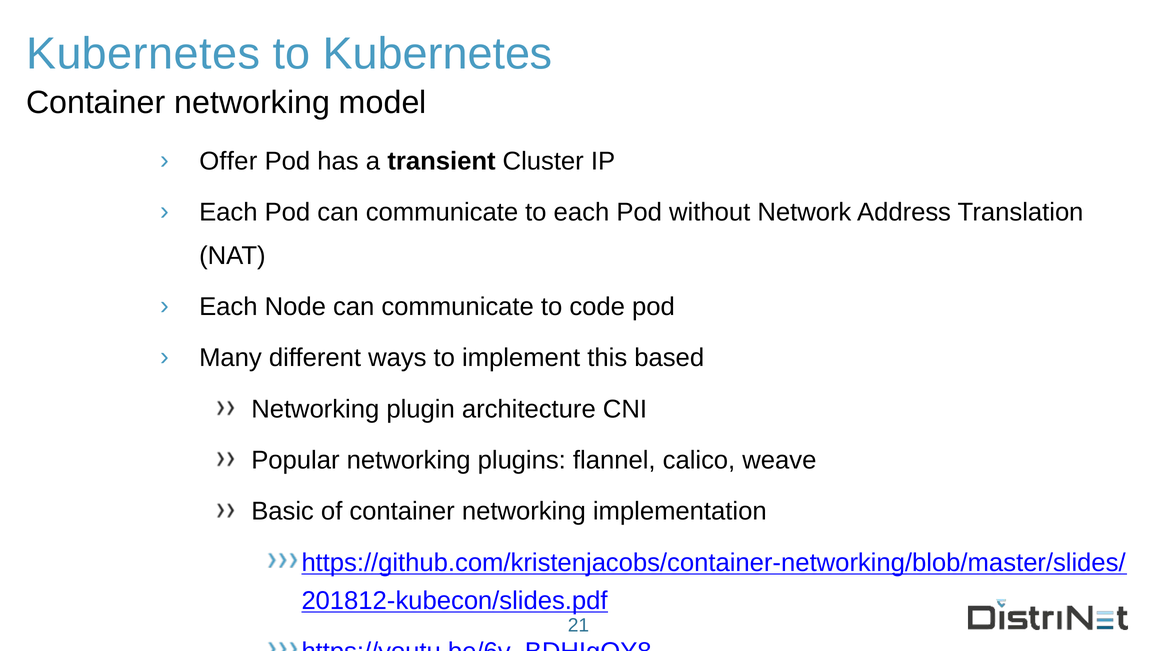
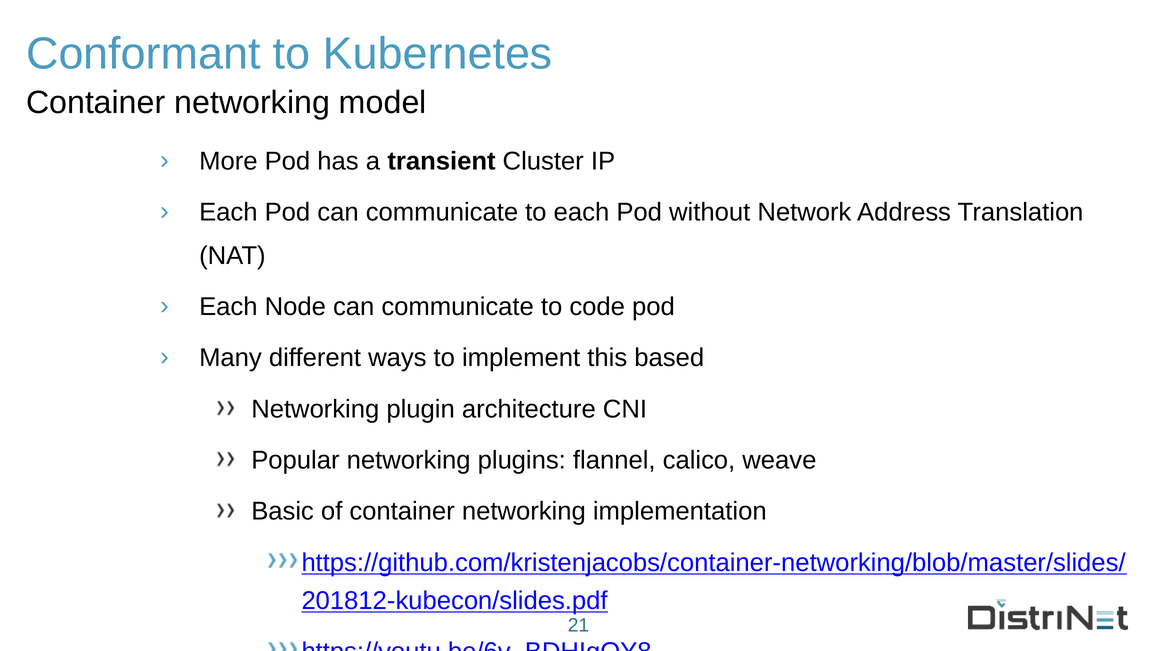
Kubernetes at (143, 54): Kubernetes -> Conformant
Offer: Offer -> More
